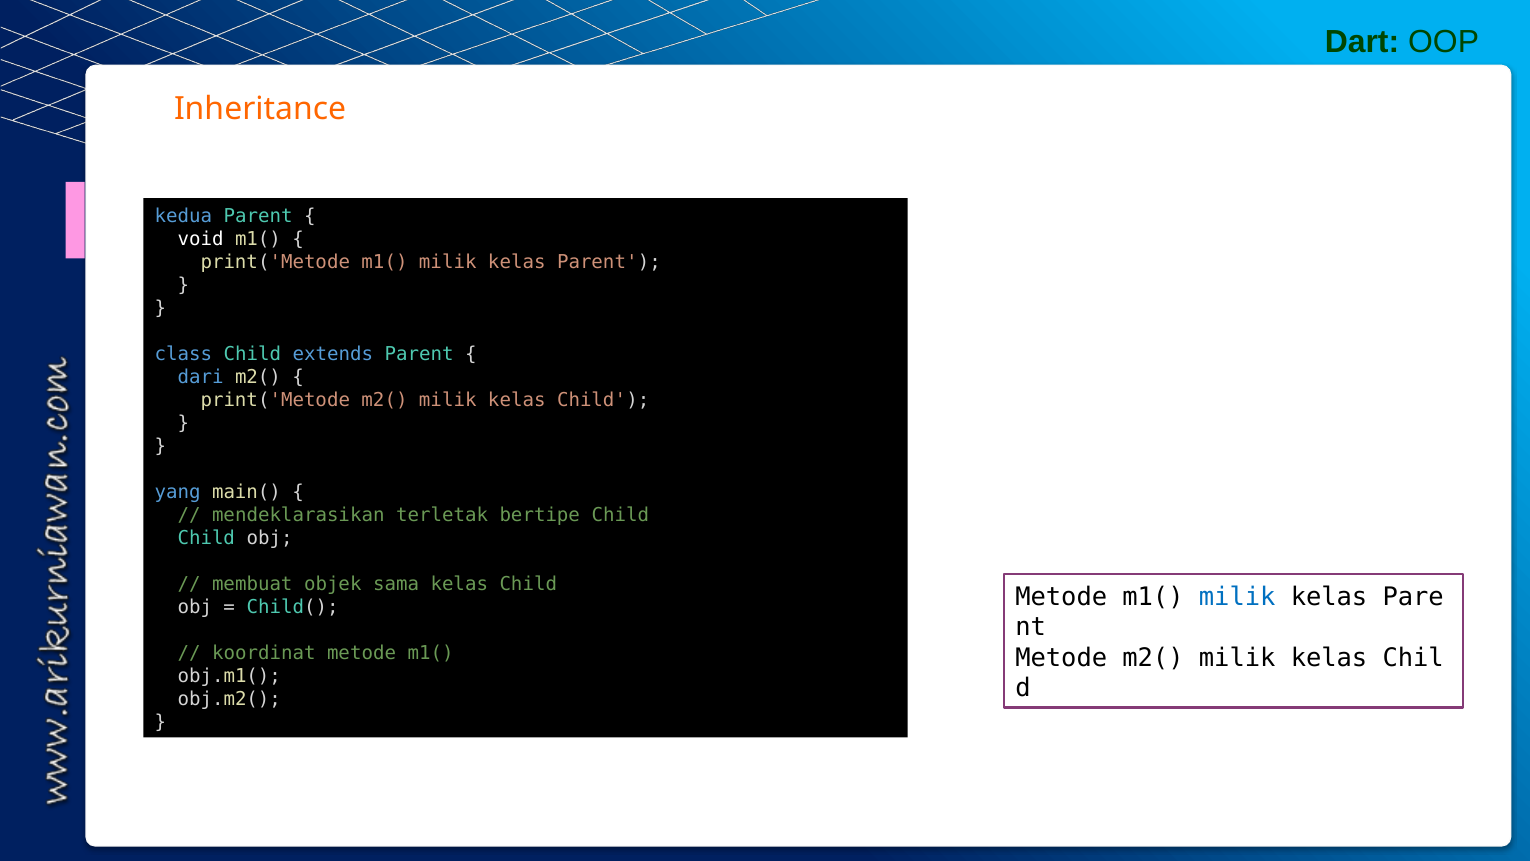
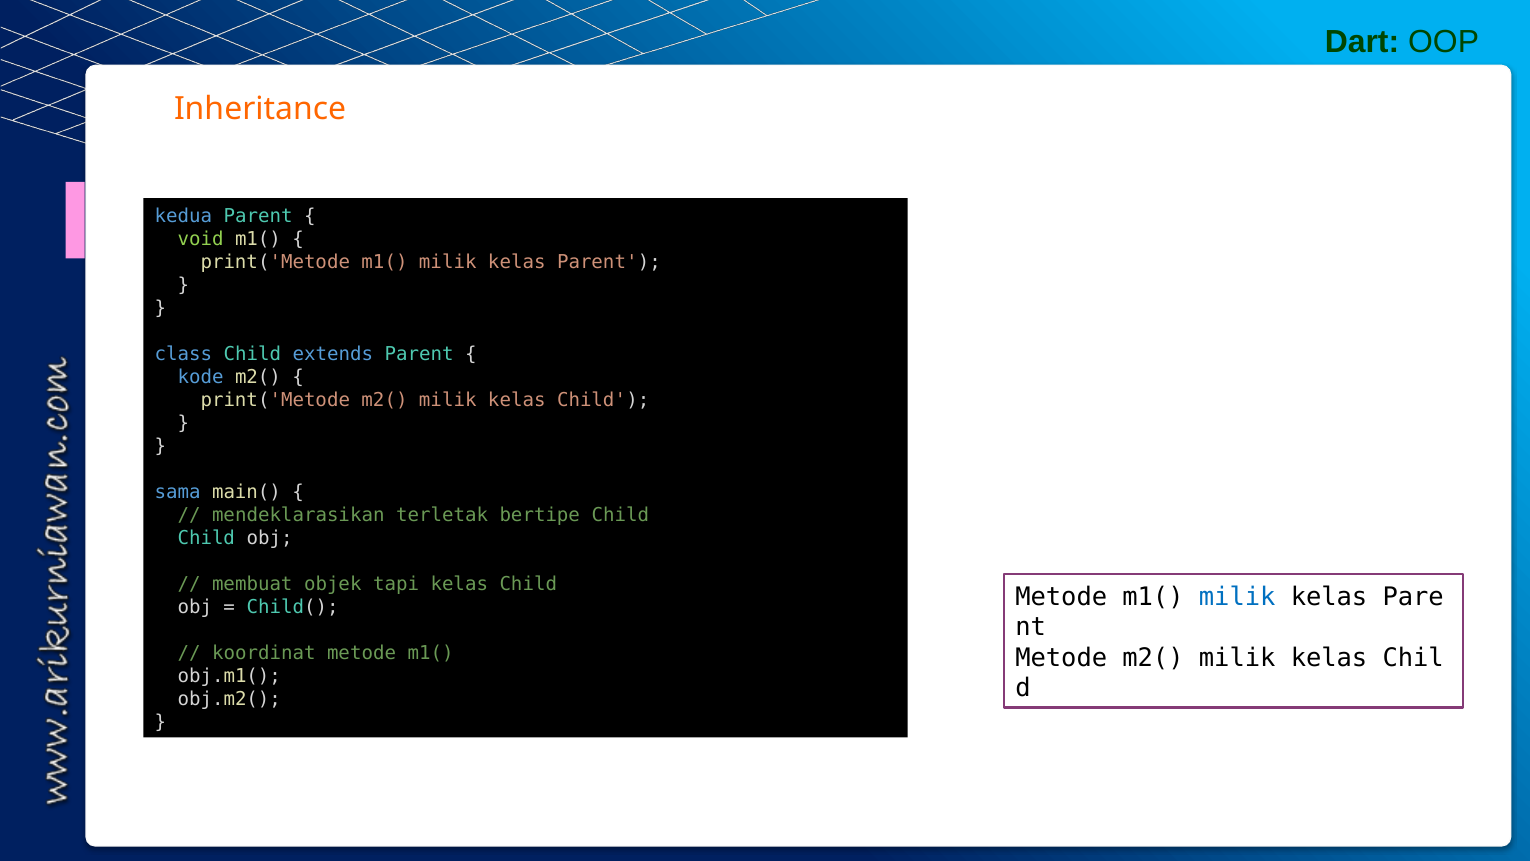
void colour: white -> light green
dari: dari -> kode
yang: yang -> sama
sama: sama -> tapi
